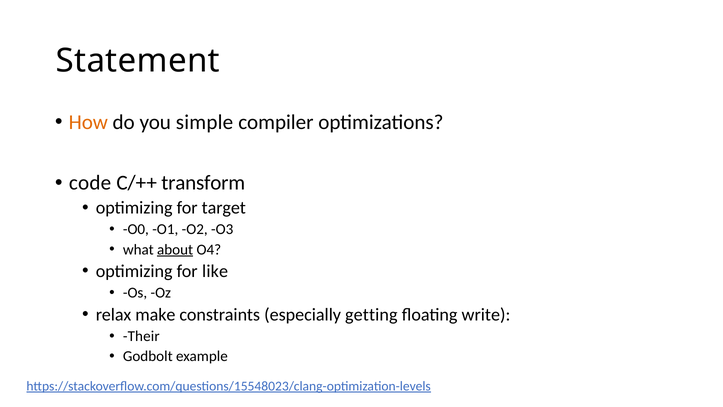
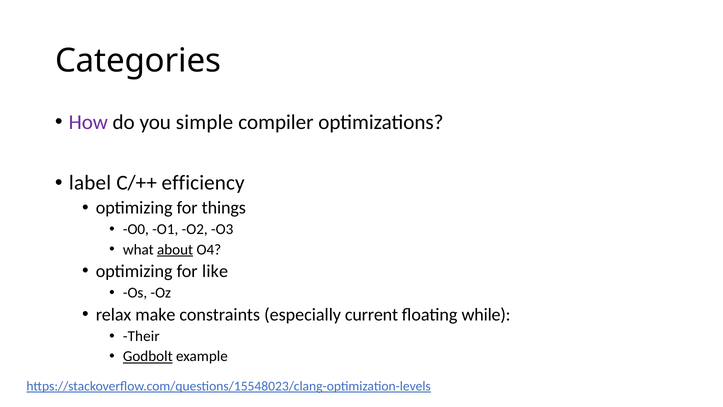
Statement: Statement -> Categories
How colour: orange -> purple
code: code -> label
transform: transform -> efficiency
target: target -> things
getting: getting -> current
write: write -> while
Godbolt underline: none -> present
